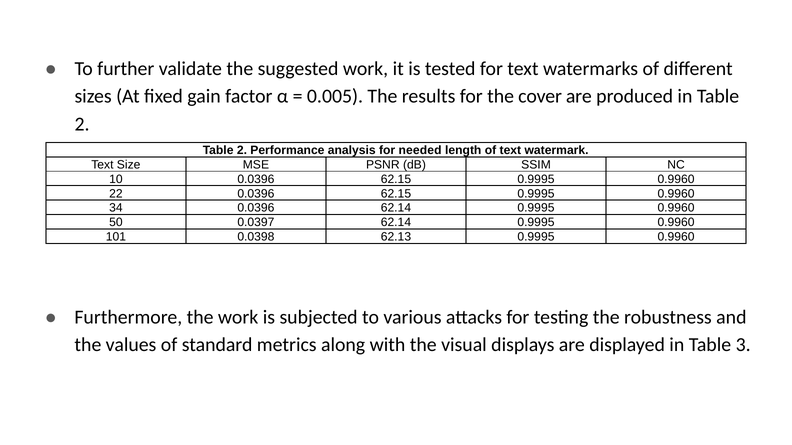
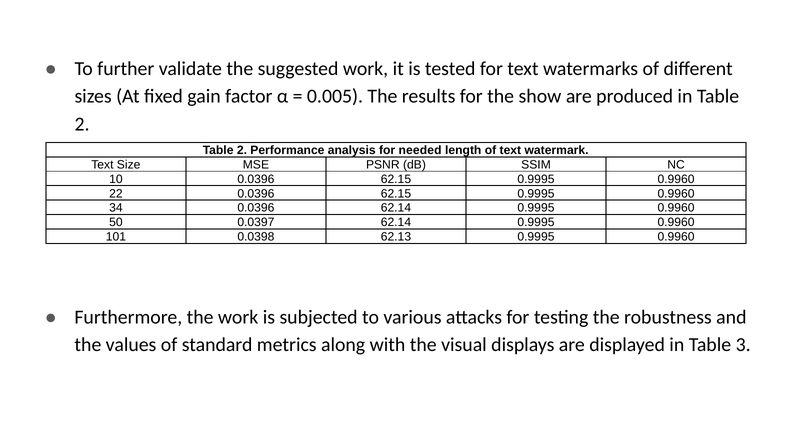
cover: cover -> show
